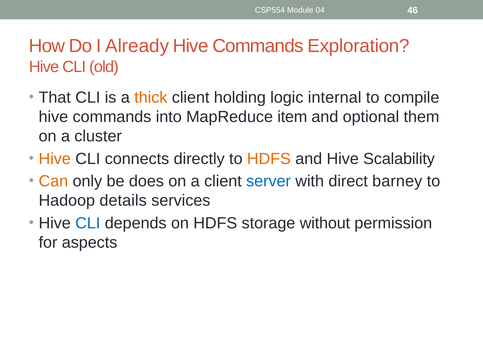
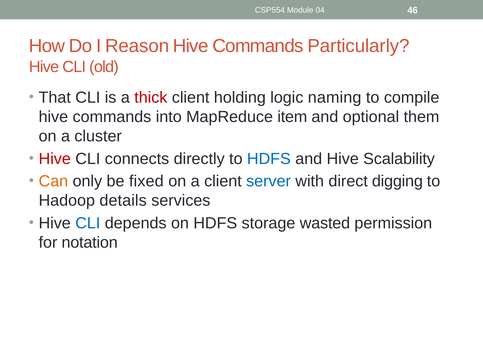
Already: Already -> Reason
Exploration: Exploration -> Particularly
thick colour: orange -> red
internal: internal -> naming
Hive at (55, 159) colour: orange -> red
HDFS at (269, 159) colour: orange -> blue
does: does -> fixed
barney: barney -> digging
without: without -> wasted
aspects: aspects -> notation
